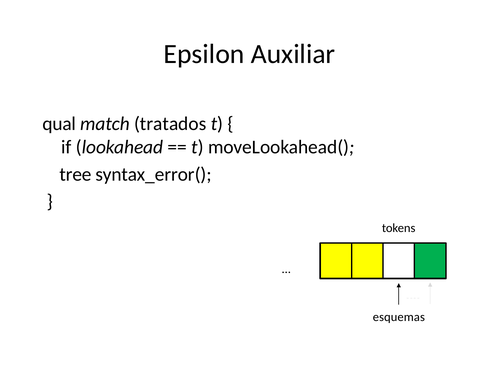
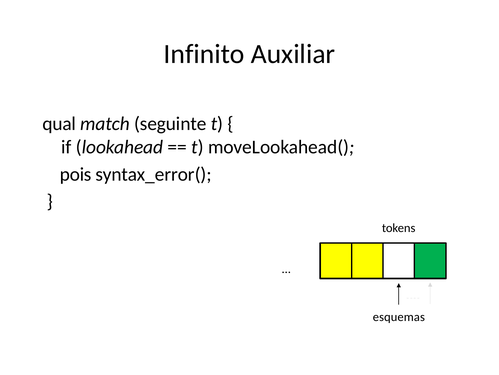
Epsilon: Epsilon -> Infinito
tratados: tratados -> seguinte
tree: tree -> pois
